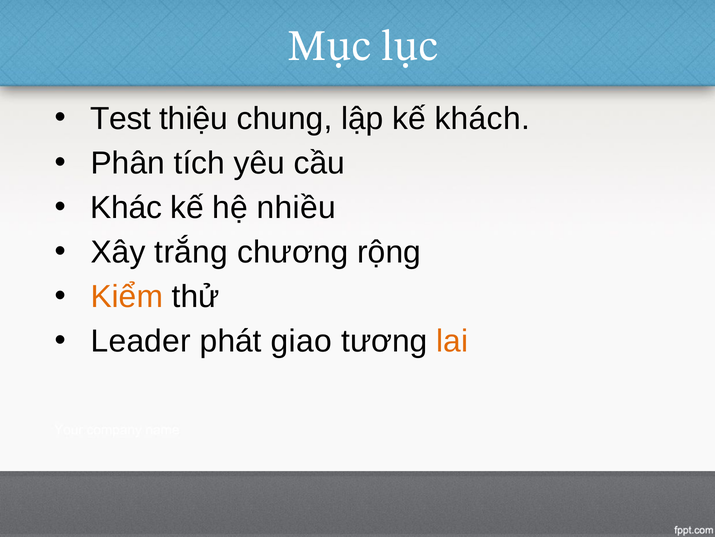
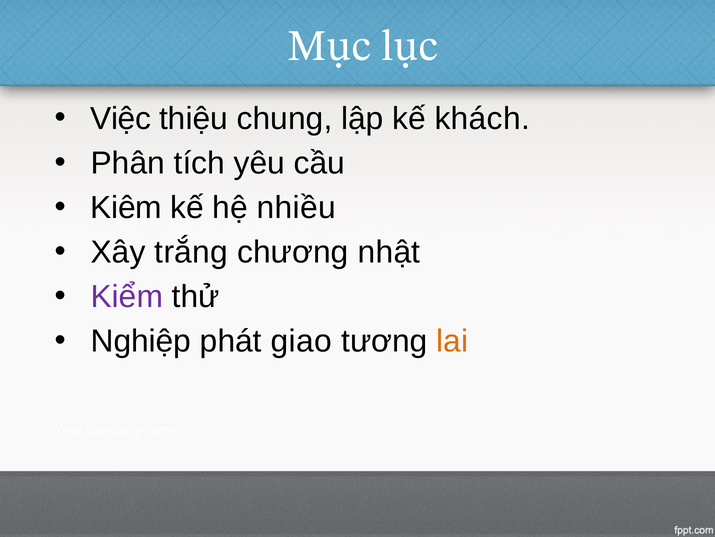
Test: Test -> Việc
Khác: Khác -> Kiêm
rộng: rộng -> nhật
Kiểm colour: orange -> purple
Leader: Leader -> Nghiệp
